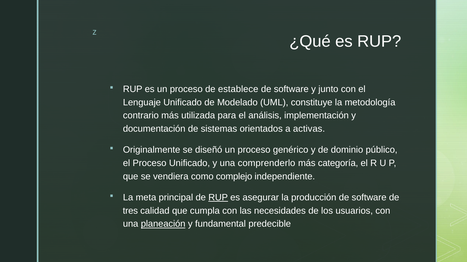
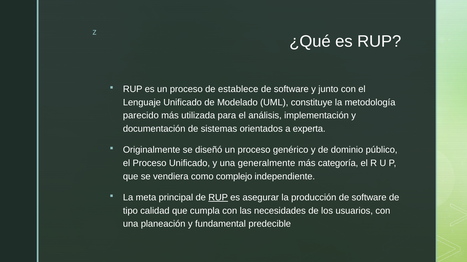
contrario: contrario -> parecido
activas: activas -> experta
comprenderlo: comprenderlo -> generalmente
tres: tres -> tipo
planeación underline: present -> none
